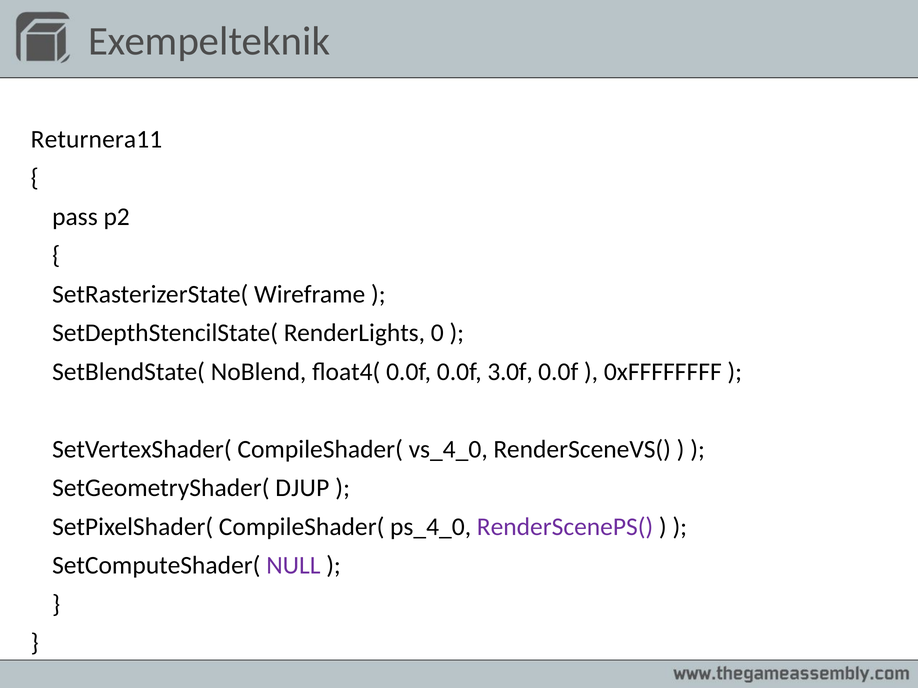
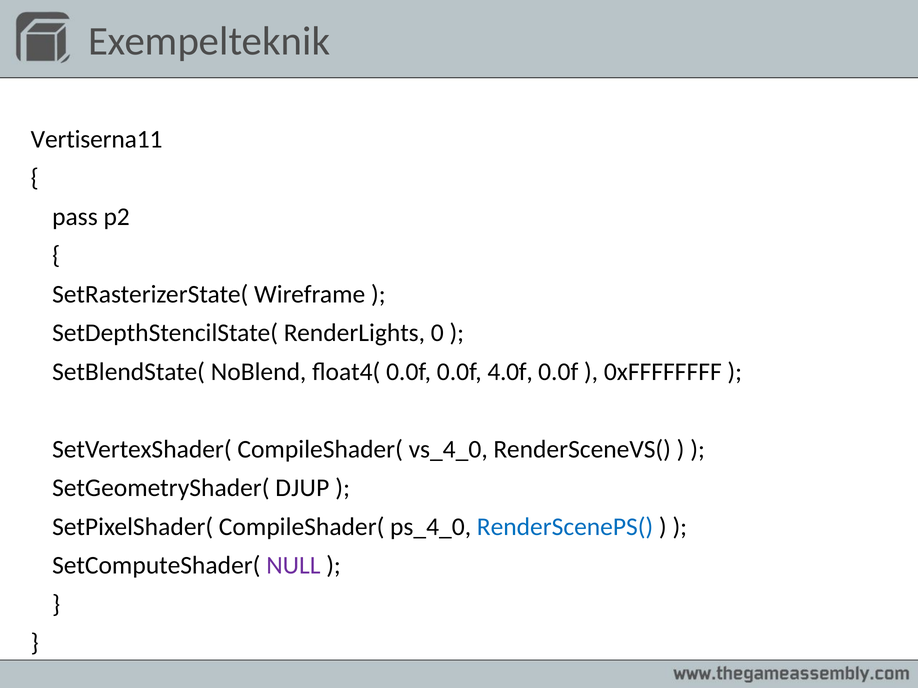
Returnera11: Returnera11 -> Vertiserna11
3.0f: 3.0f -> 4.0f
RenderScenePS( colour: purple -> blue
